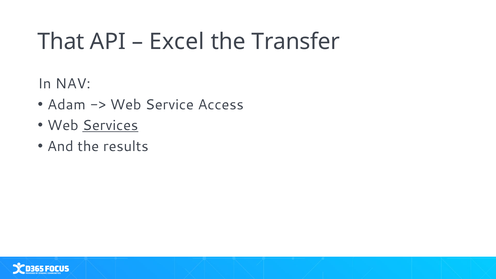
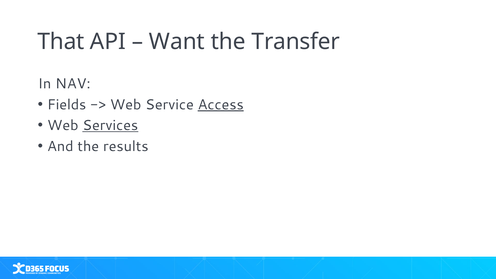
Excel: Excel -> Want
Adam: Adam -> Fields
Access underline: none -> present
